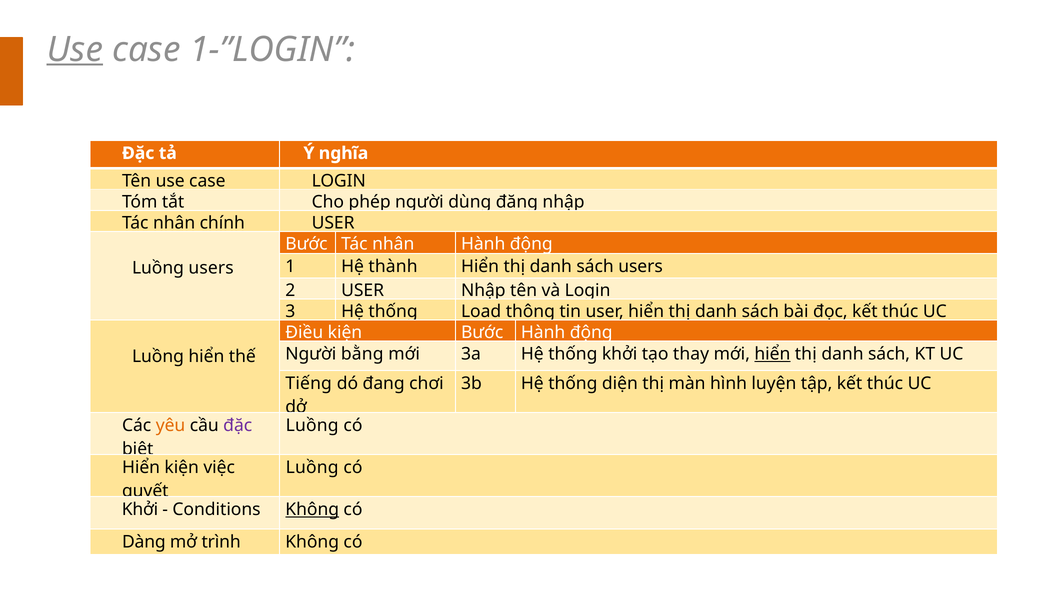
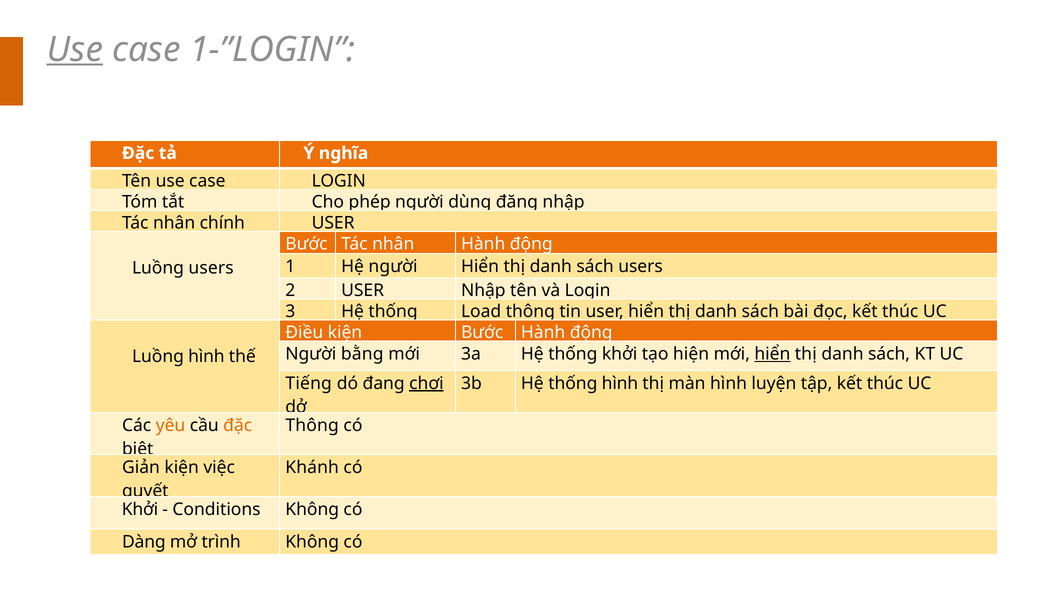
Hệ thành: thành -> người
thay: thay -> hiện
Luồng hiển: hiển -> hình
chơi underline: none -> present
thống diện: diện -> hình
đặc at (238, 425) colour: purple -> orange
Luồng at (312, 425): Luồng -> Thông
Hiển at (141, 467): Hiển -> Giản
Luồng at (312, 467): Luồng -> Khánh
Không at (312, 509) underline: present -> none
